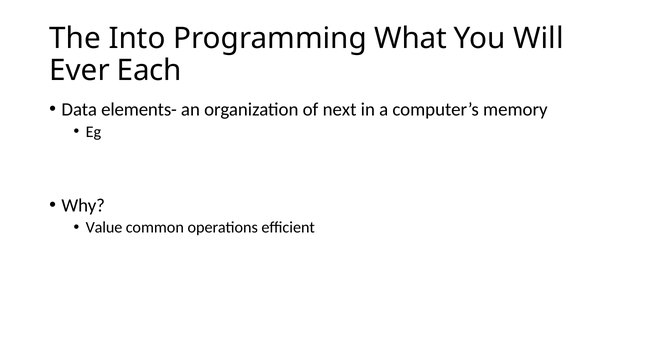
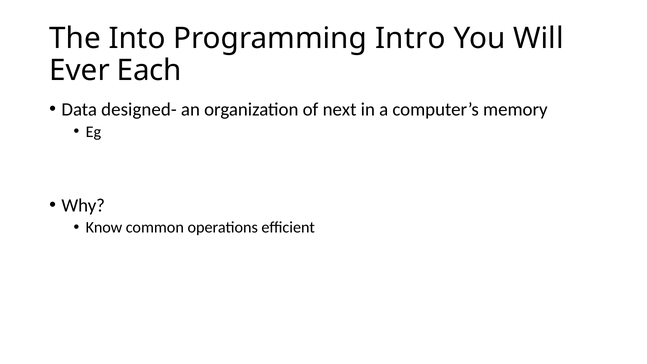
What: What -> Intro
elements-: elements- -> designed-
Value: Value -> Know
